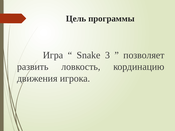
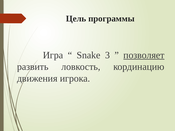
позволяет underline: none -> present
